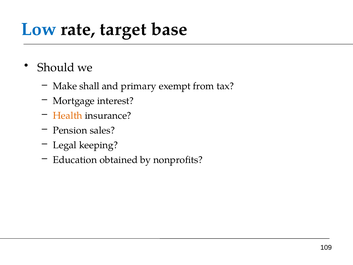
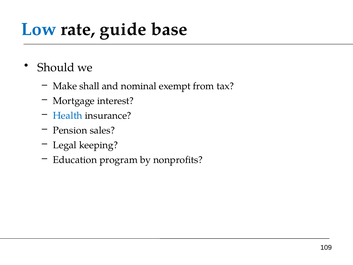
target: target -> guide
primary: primary -> nominal
Health colour: orange -> blue
obtained: obtained -> program
